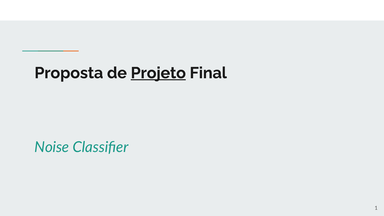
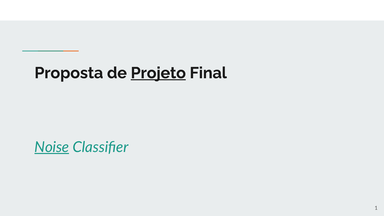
Noise underline: none -> present
